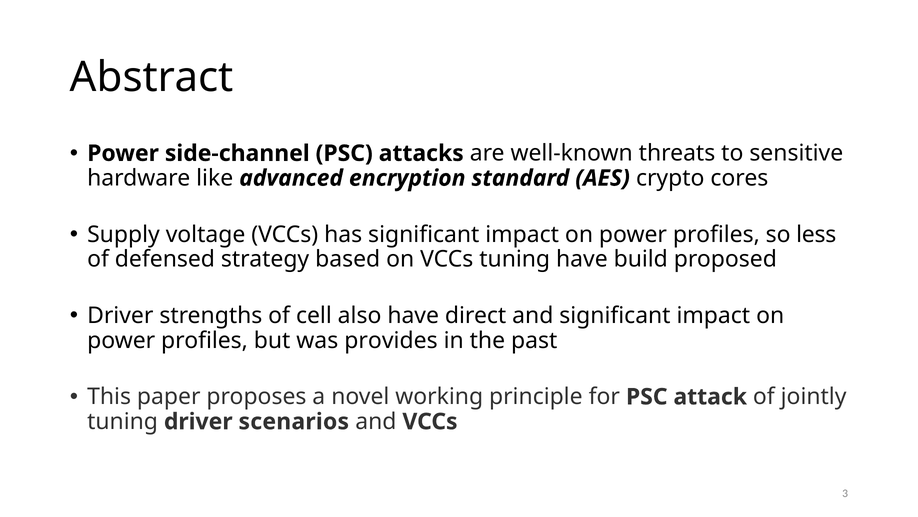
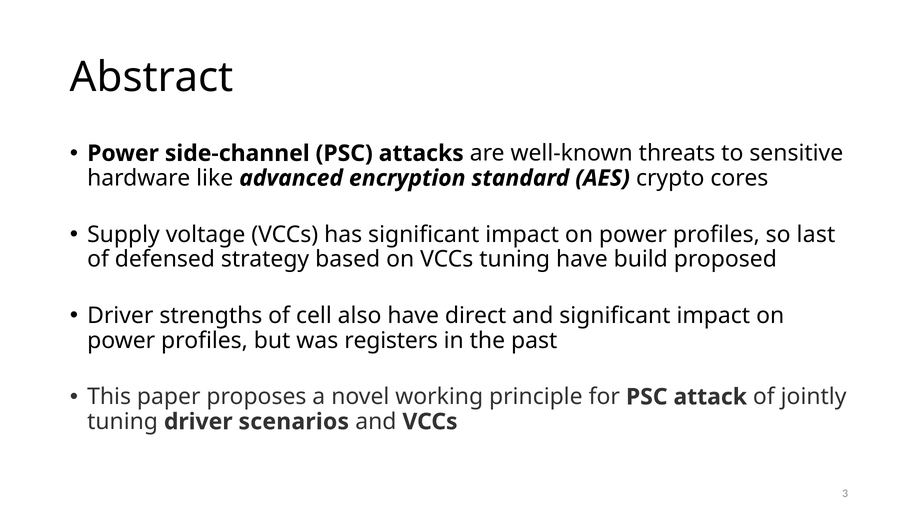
less: less -> last
provides: provides -> registers
